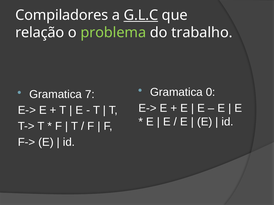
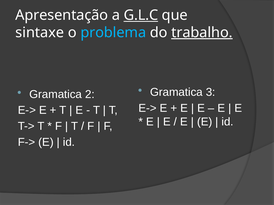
Compiladores: Compiladores -> Apresentação
relação: relação -> sintaxe
problema colour: light green -> light blue
trabalho underline: none -> present
0: 0 -> 3
7: 7 -> 2
